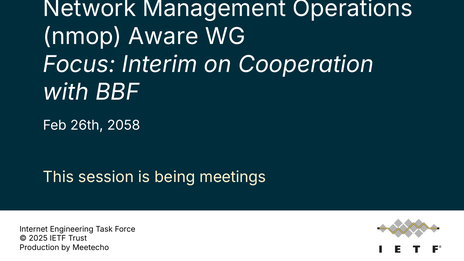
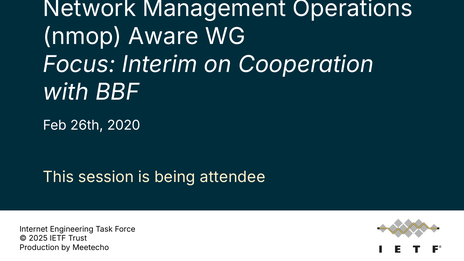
2058: 2058 -> 2020
meetings: meetings -> attendee
